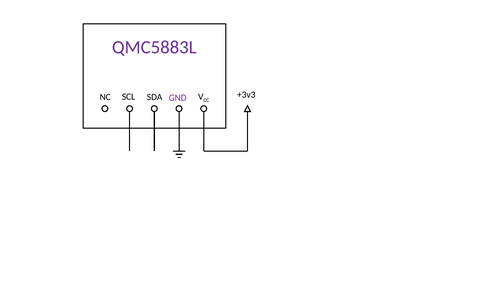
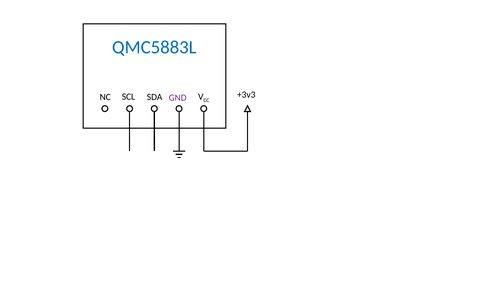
QMC5883L colour: purple -> blue
